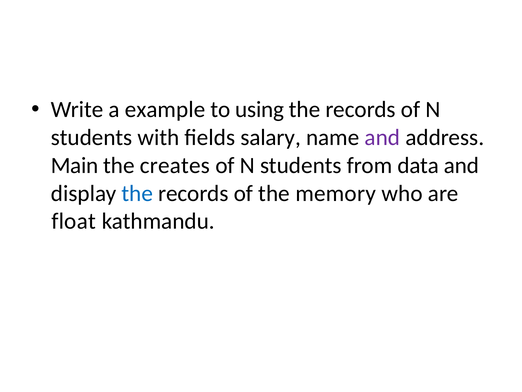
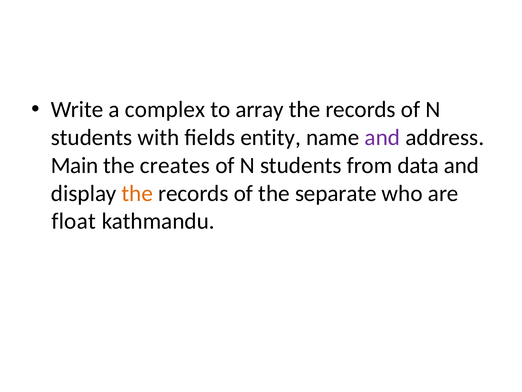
example: example -> complex
using: using -> array
salary: salary -> entity
the at (137, 193) colour: blue -> orange
memory: memory -> separate
